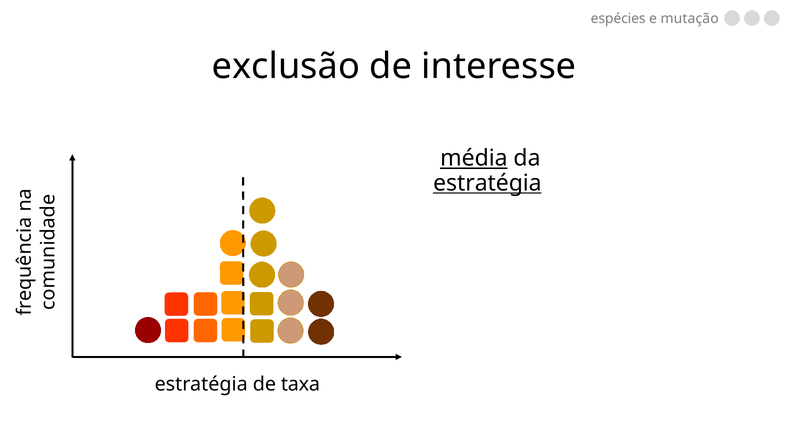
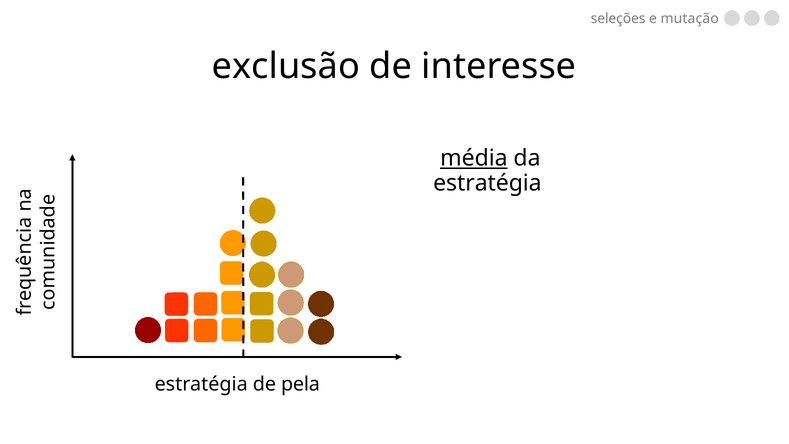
espécies: espécies -> seleções
estratégia at (487, 183) underline: present -> none
taxa: taxa -> pela
